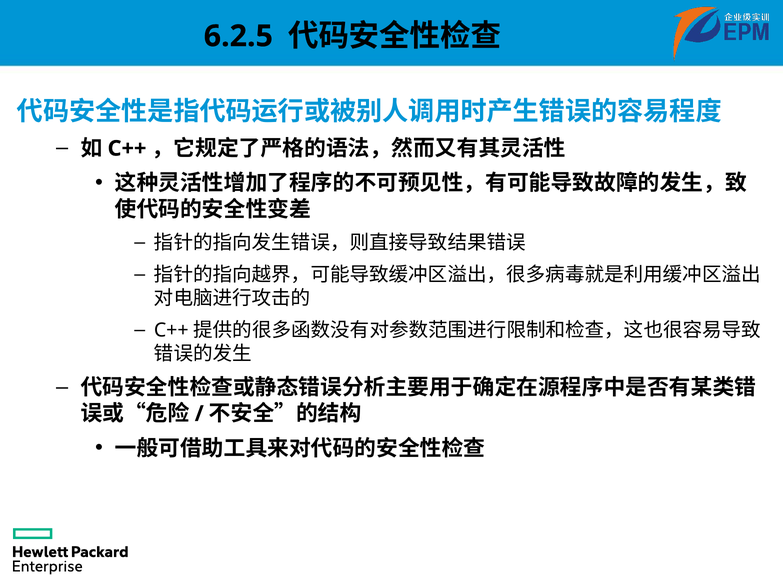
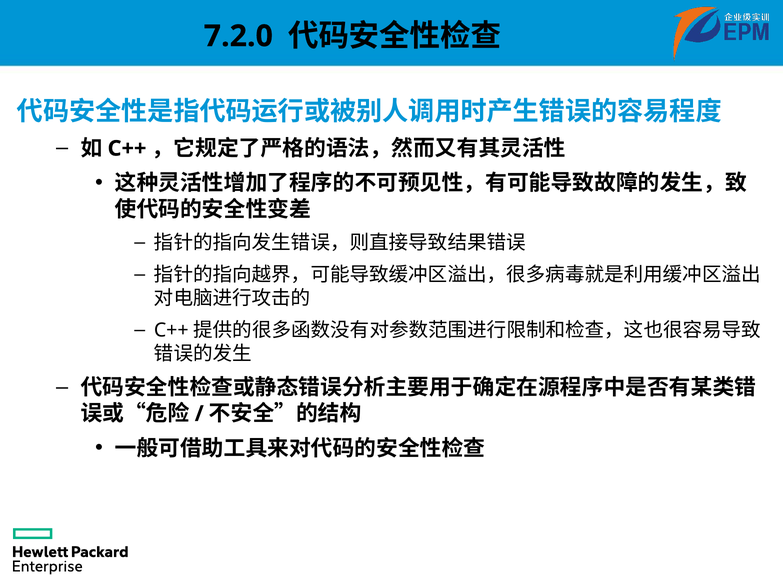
6.2.5: 6.2.5 -> 7.2.0
